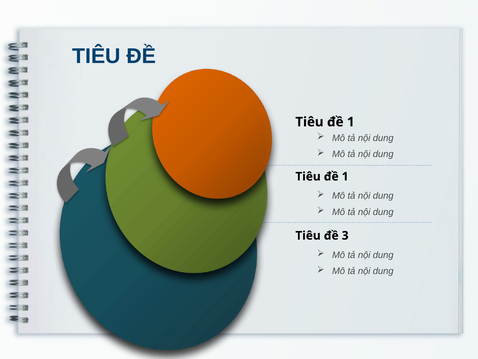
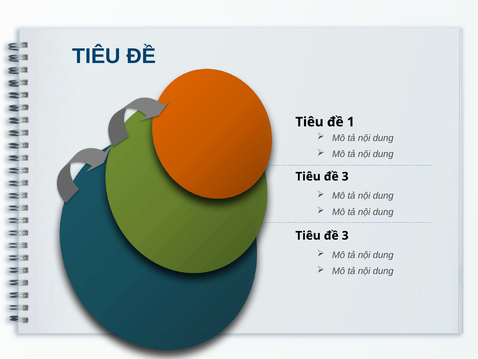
1 at (345, 176): 1 -> 3
